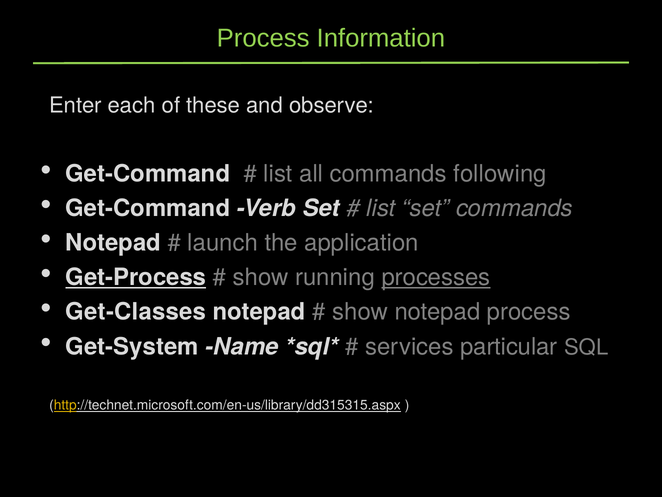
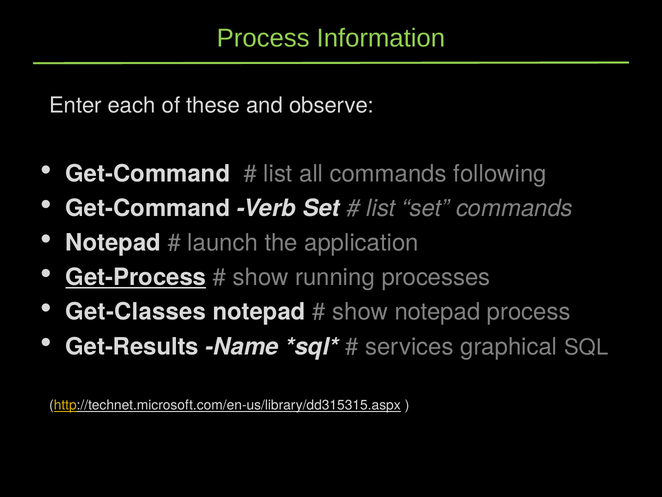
processes underline: present -> none
Get-System: Get-System -> Get-Results
particular: particular -> graphical
